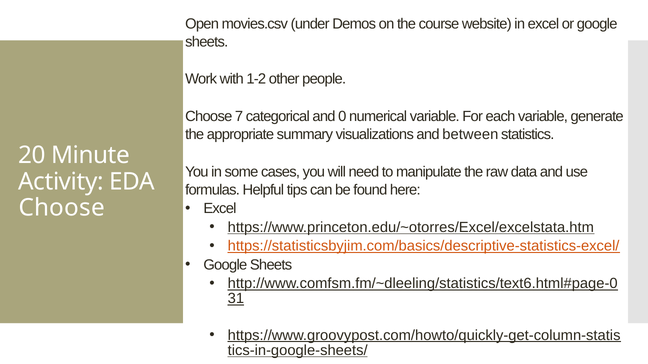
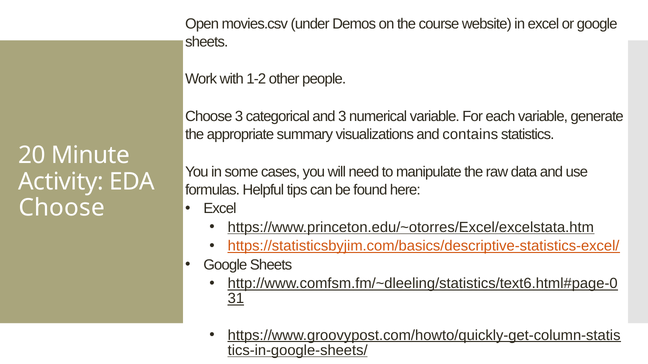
Choose 7: 7 -> 3
and 0: 0 -> 3
between: between -> contains
